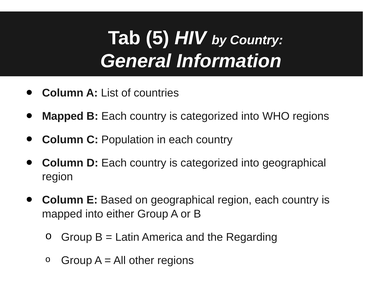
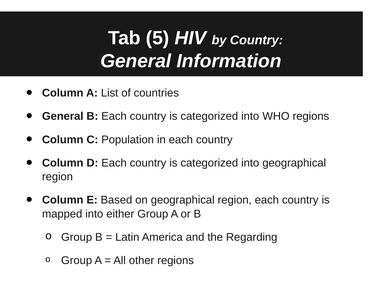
Mapped at (63, 116): Mapped -> General
